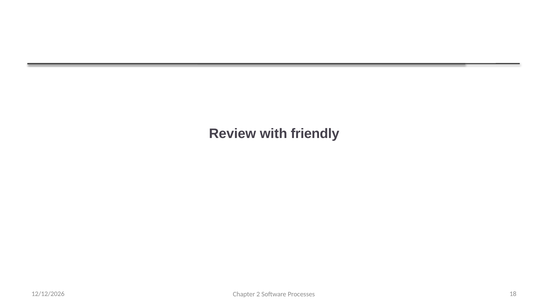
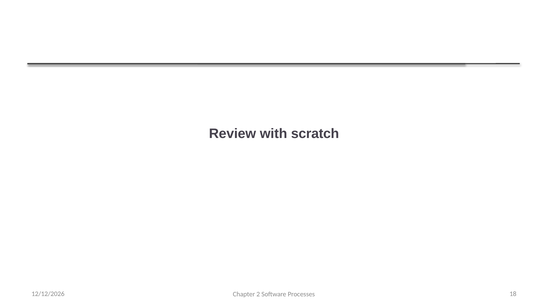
friendly: friendly -> scratch
